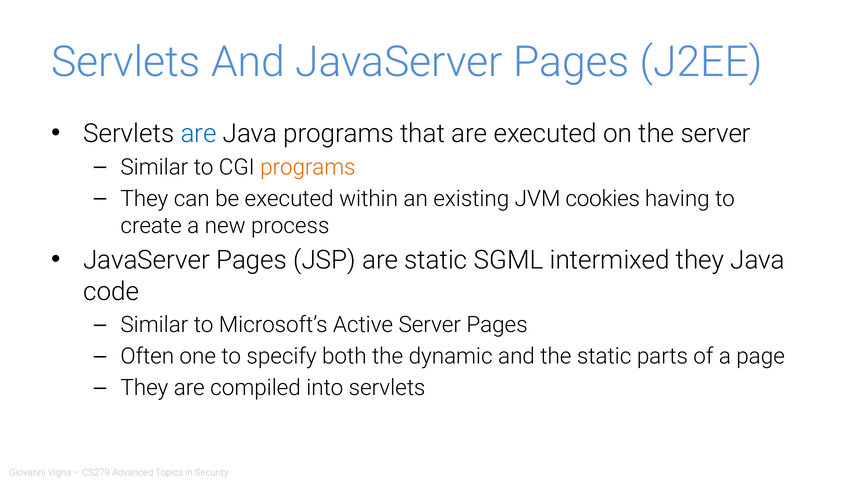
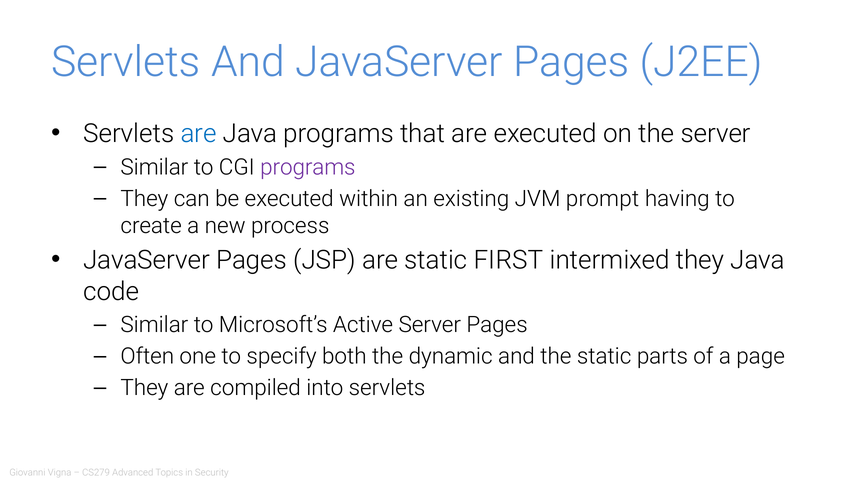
programs at (308, 167) colour: orange -> purple
cookies: cookies -> prompt
SGML: SGML -> FIRST
